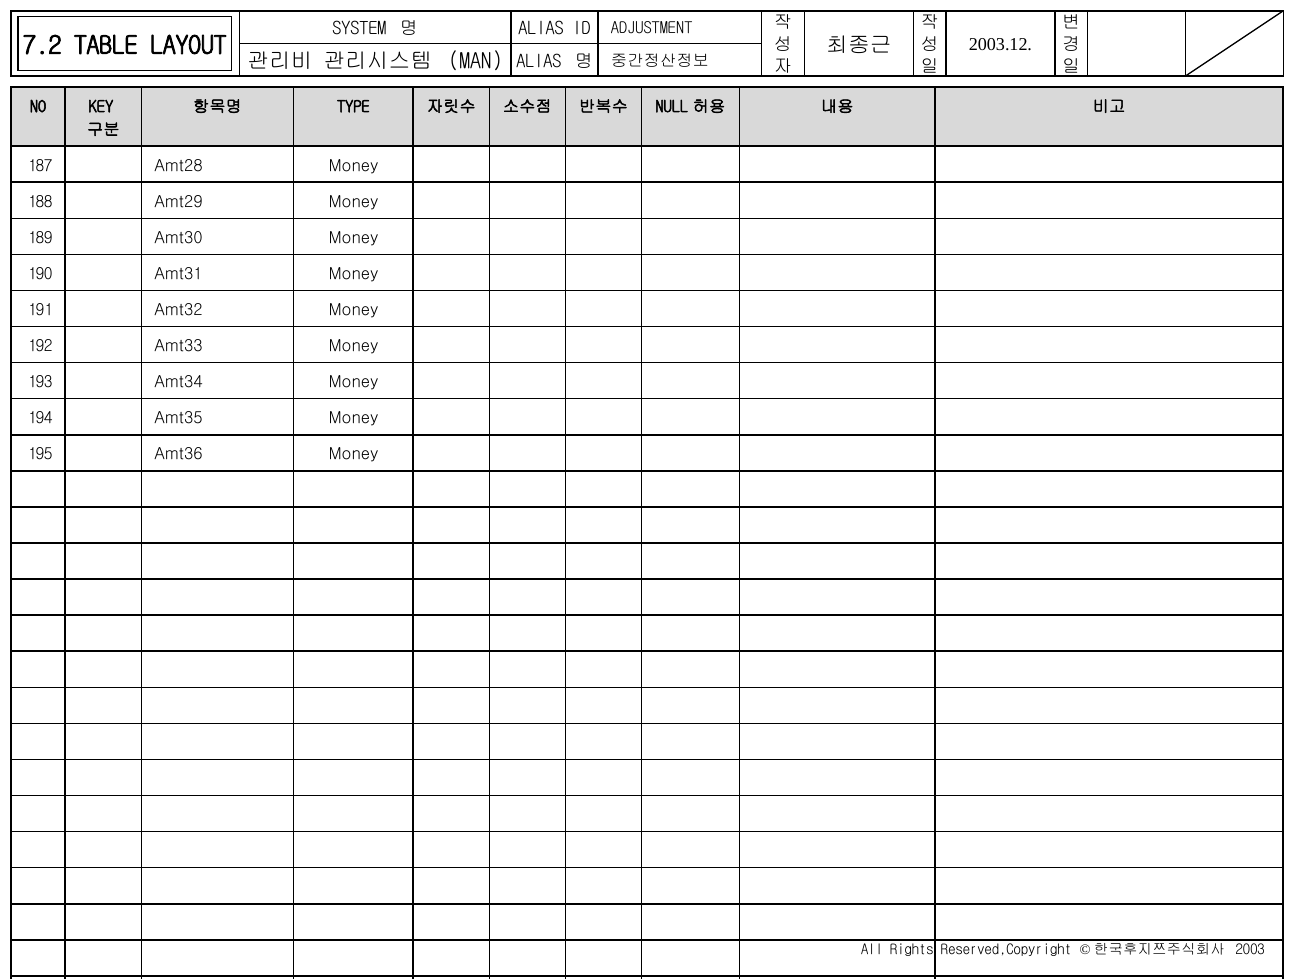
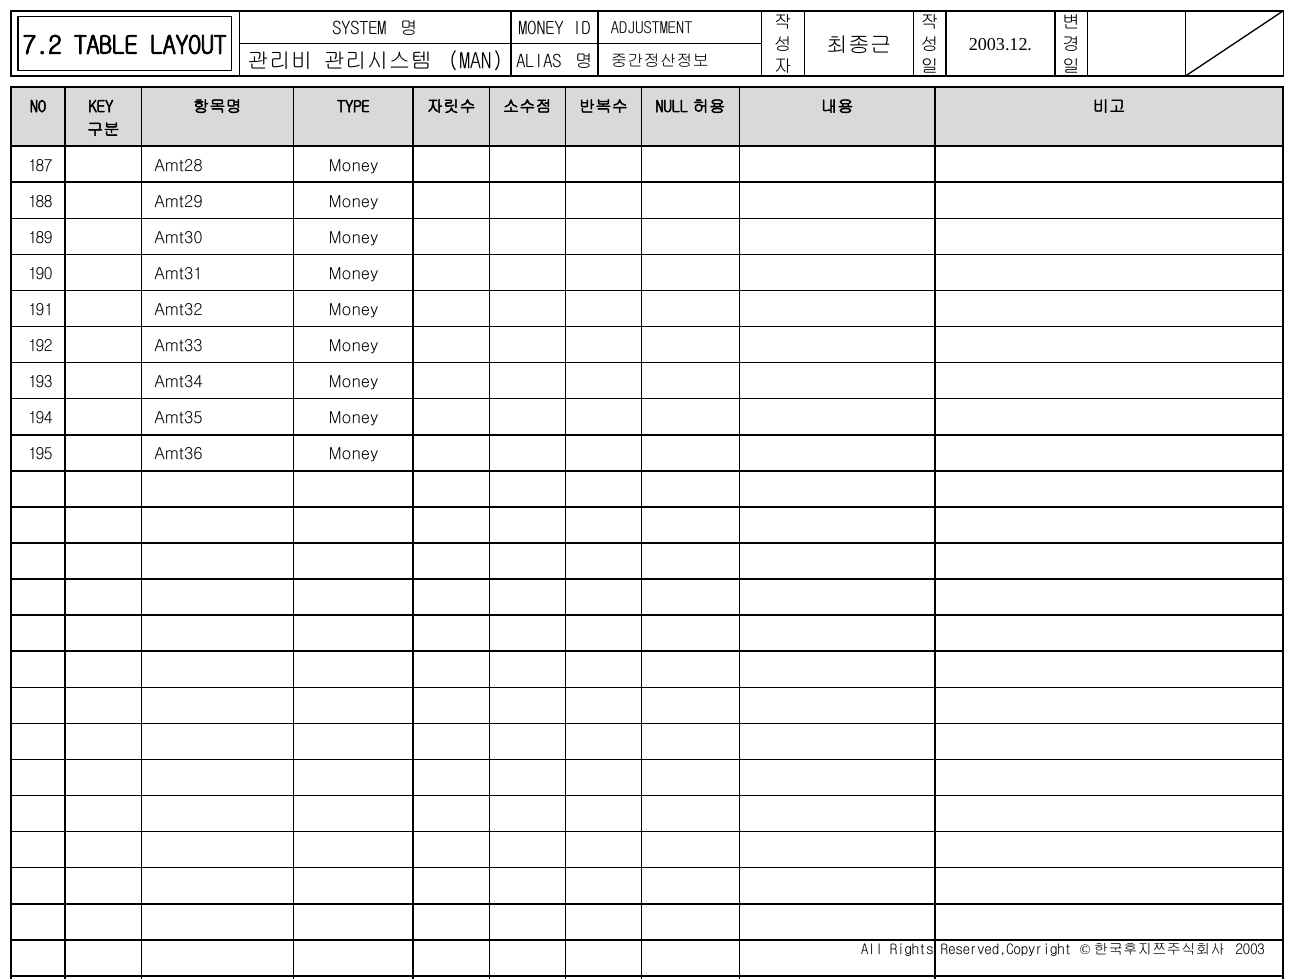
ALIAS at (541, 28): ALIAS -> MONEY
